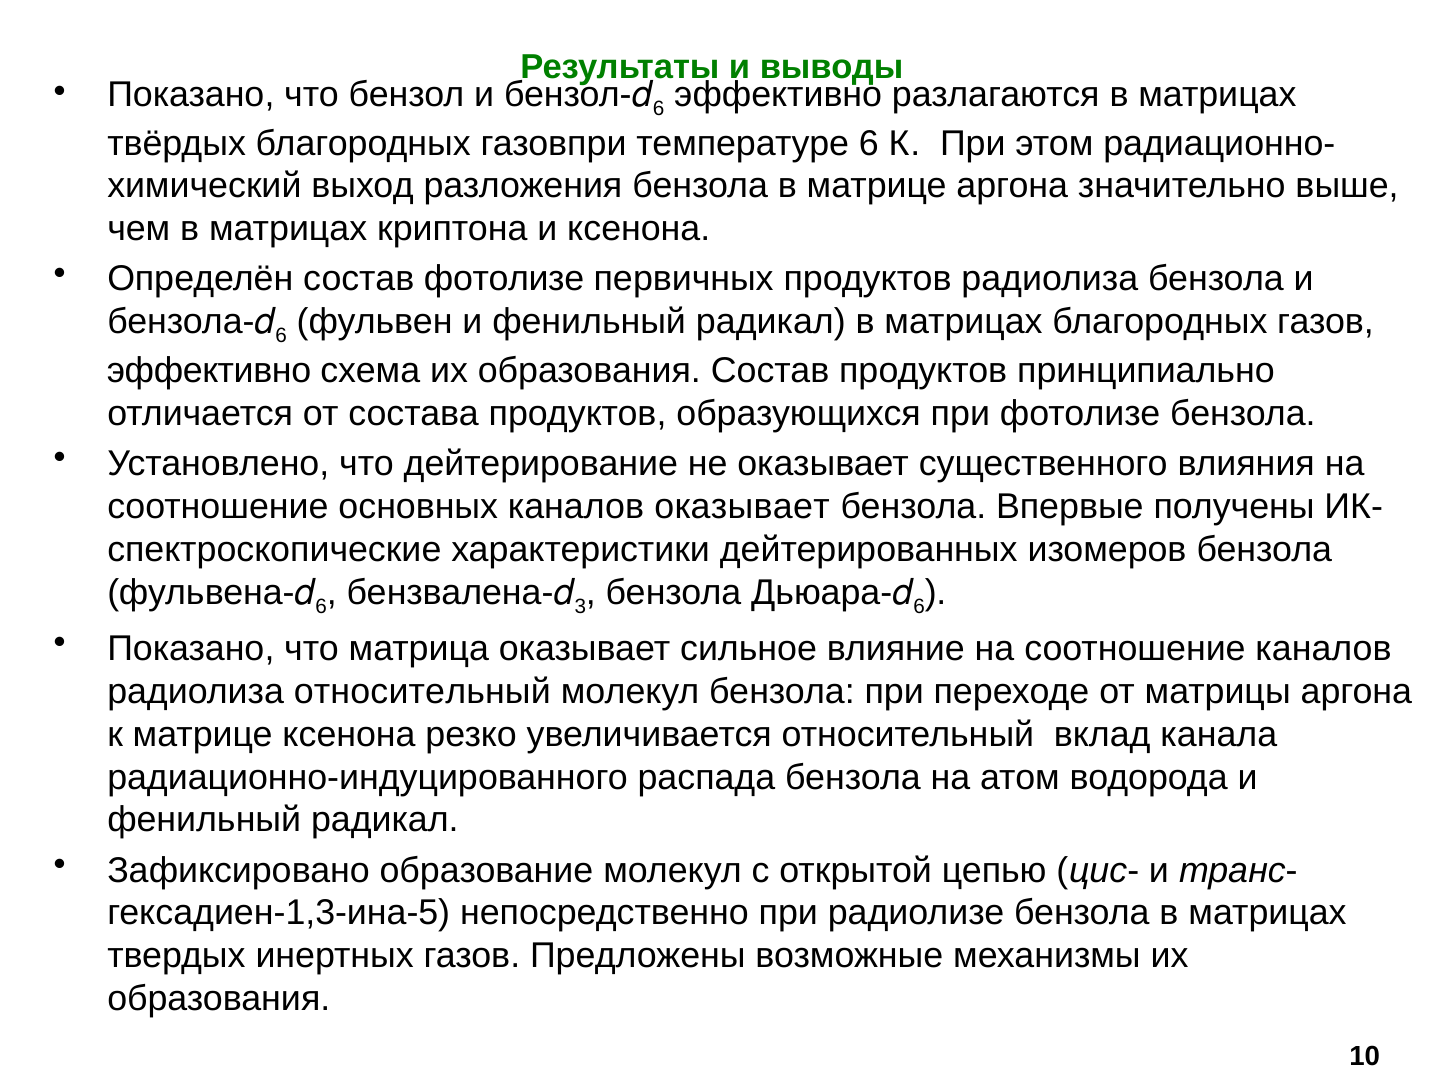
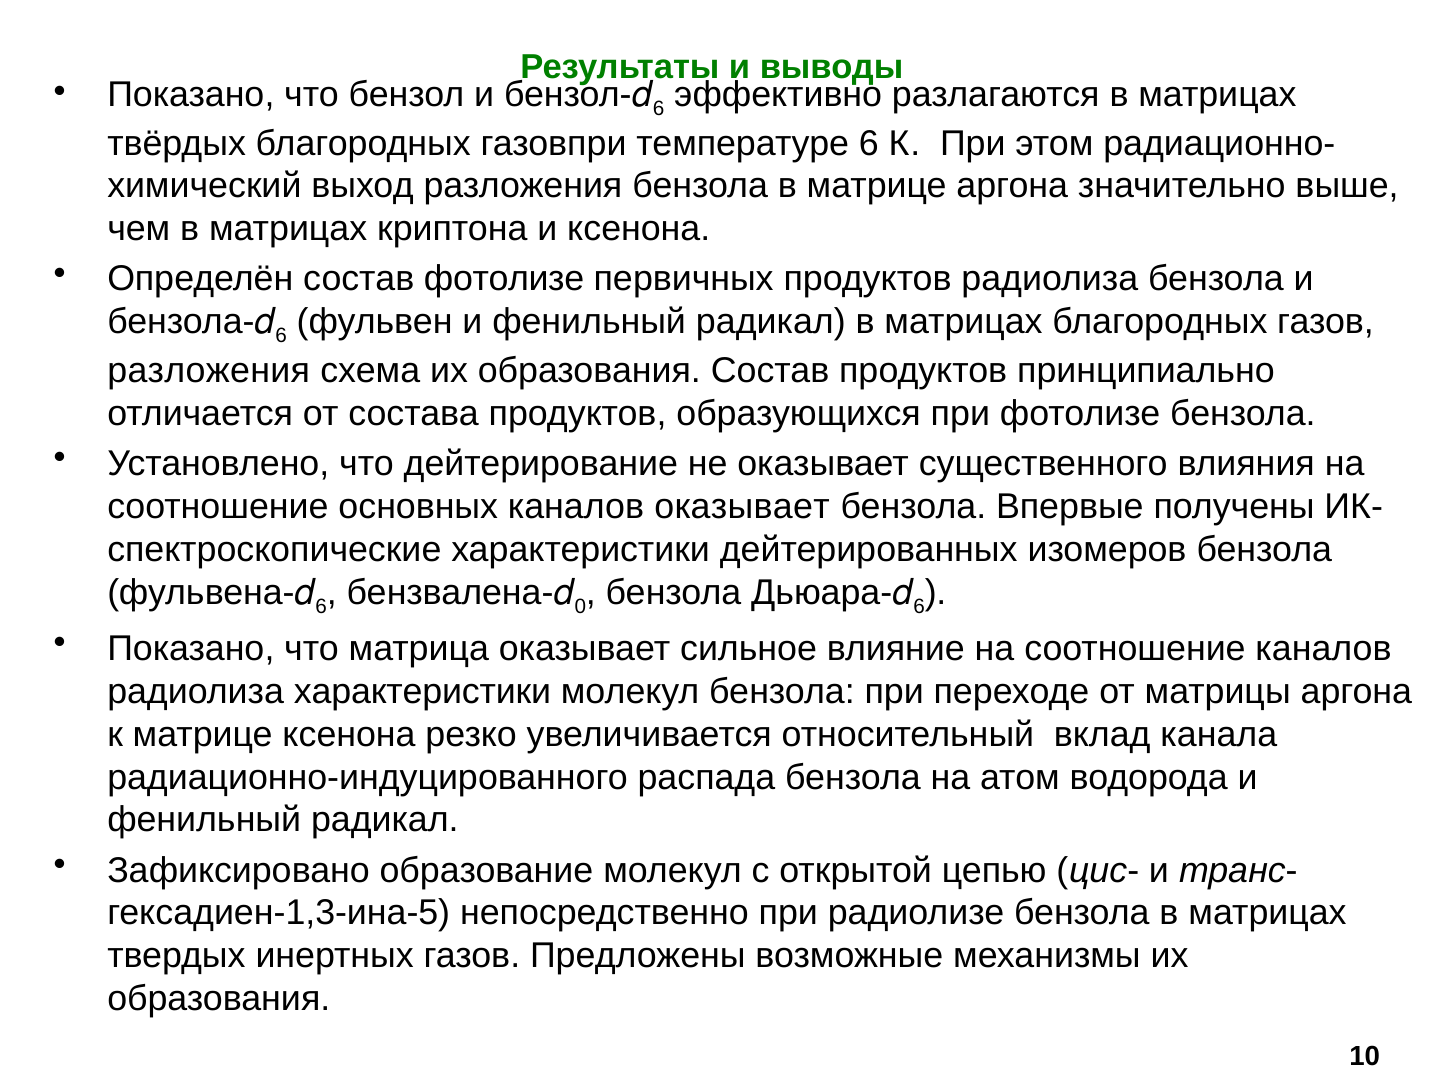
эффективно at (209, 371): эффективно -> разложения
3: 3 -> 0
радиолиза относительный: относительный -> характеристики
